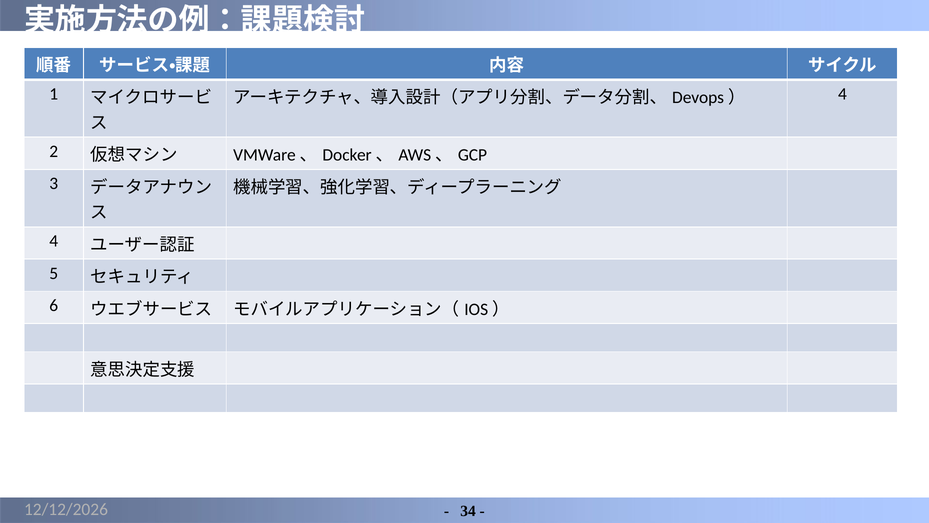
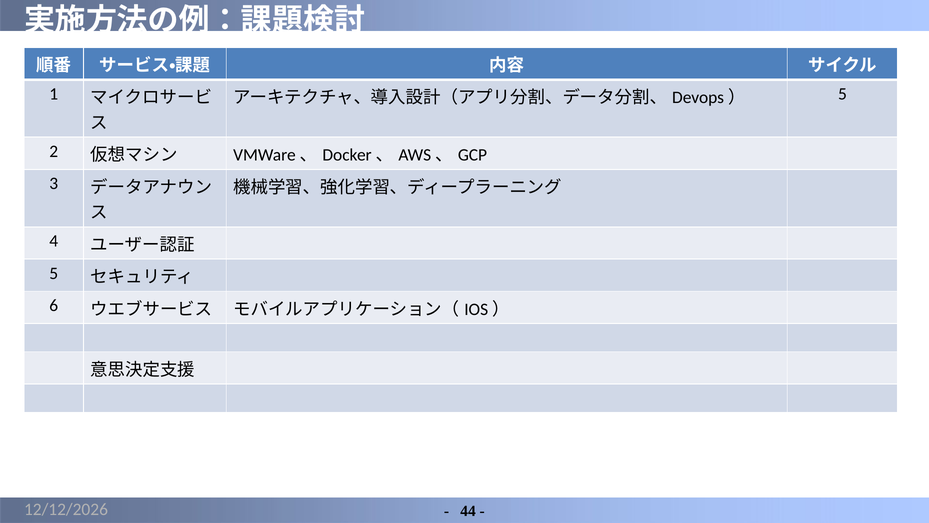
4 at (842, 94): 4 -> 5
34: 34 -> 44
